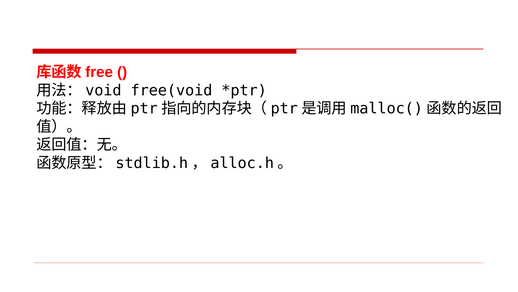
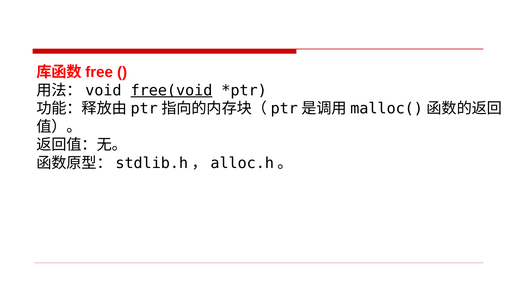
free(void underline: none -> present
